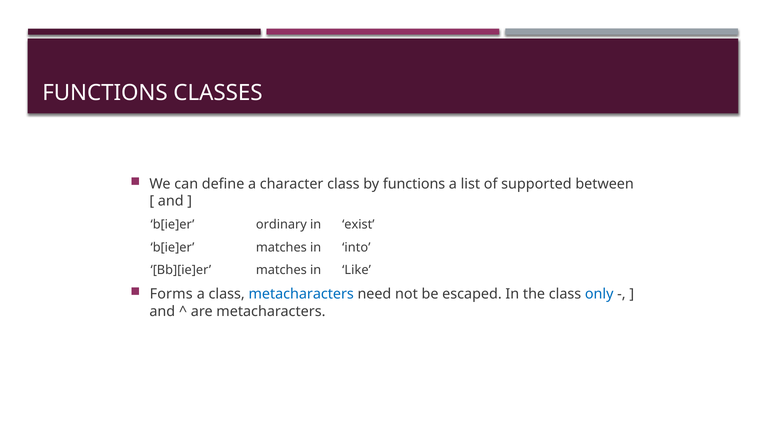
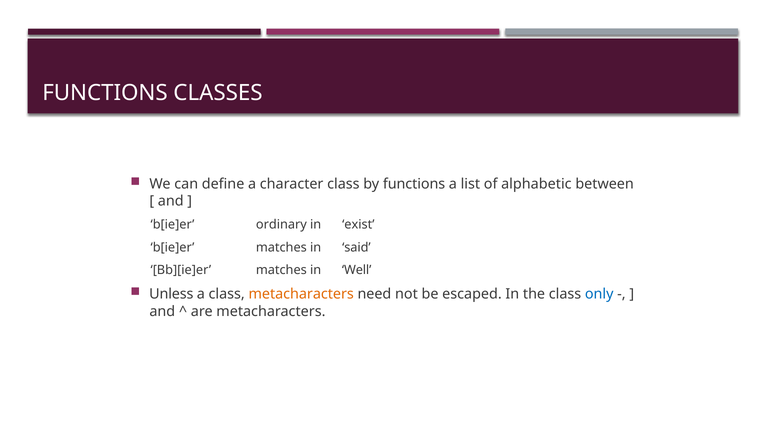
supported: supported -> alphabetic
into: into -> said
Like: Like -> Well
Forms: Forms -> Unless
metacharacters at (301, 294) colour: blue -> orange
